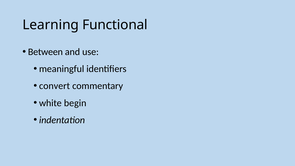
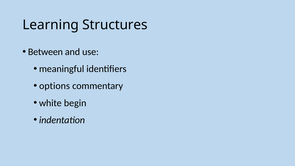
Functional: Functional -> Structures
convert: convert -> options
